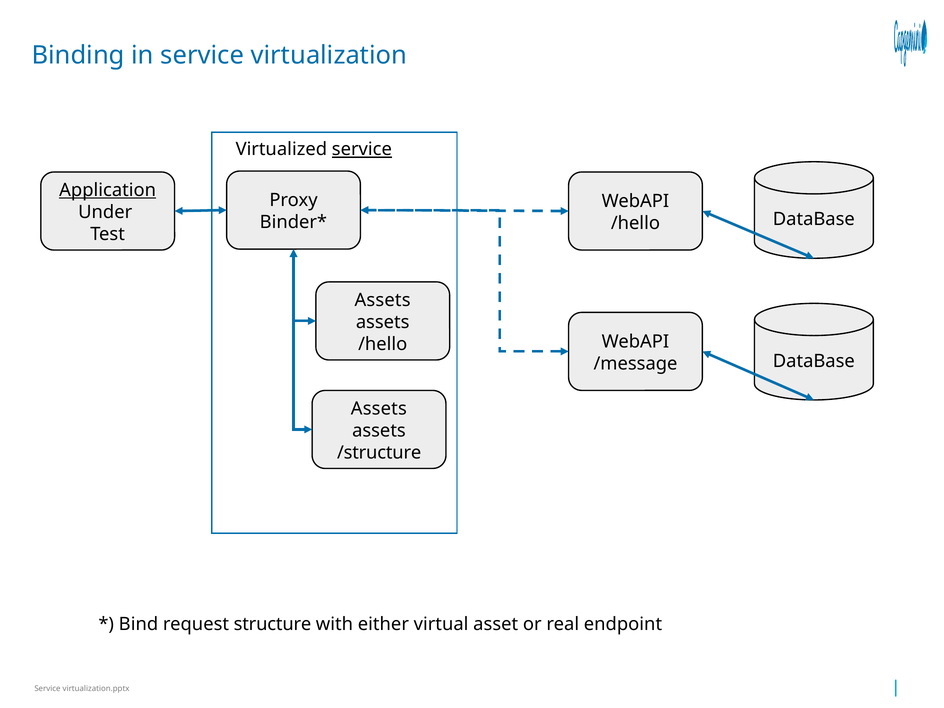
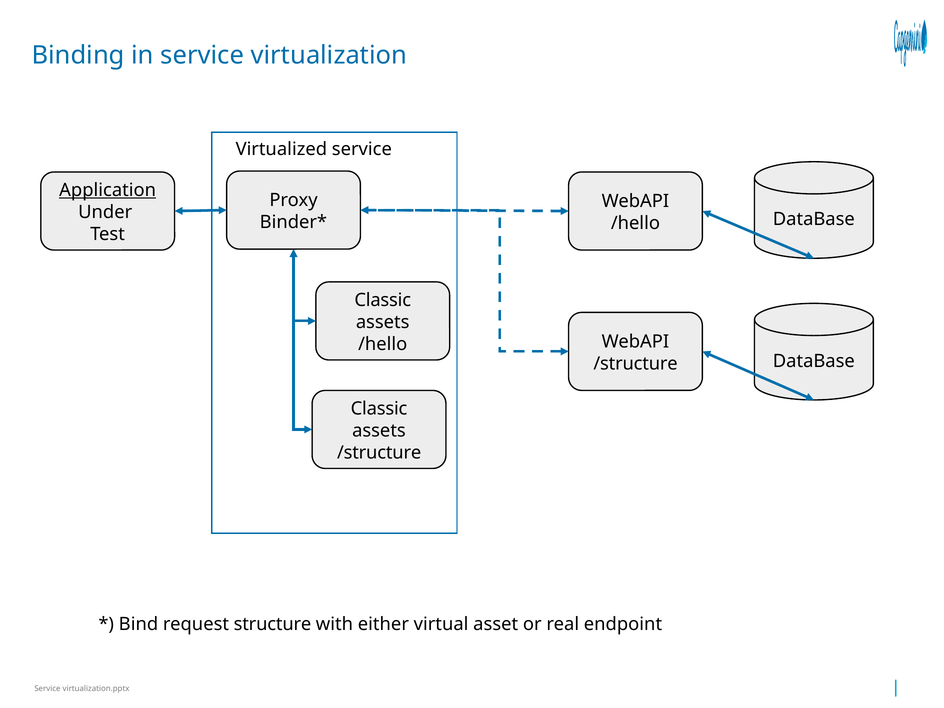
service at (362, 149) underline: present -> none
Assets at (383, 300): Assets -> Classic
/message at (635, 364): /message -> /structure
Assets at (379, 409): Assets -> Classic
